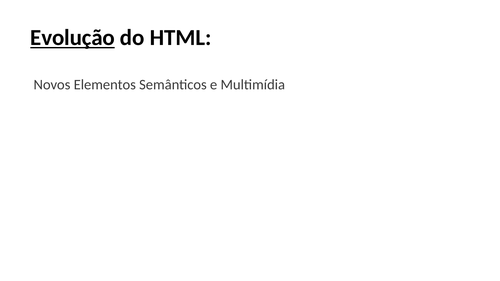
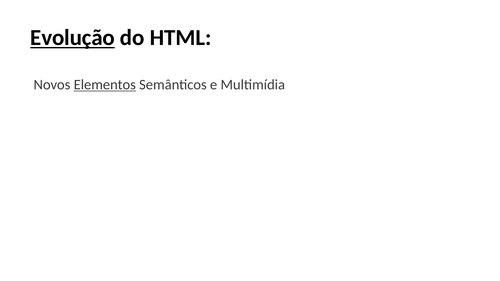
Elementos underline: none -> present
